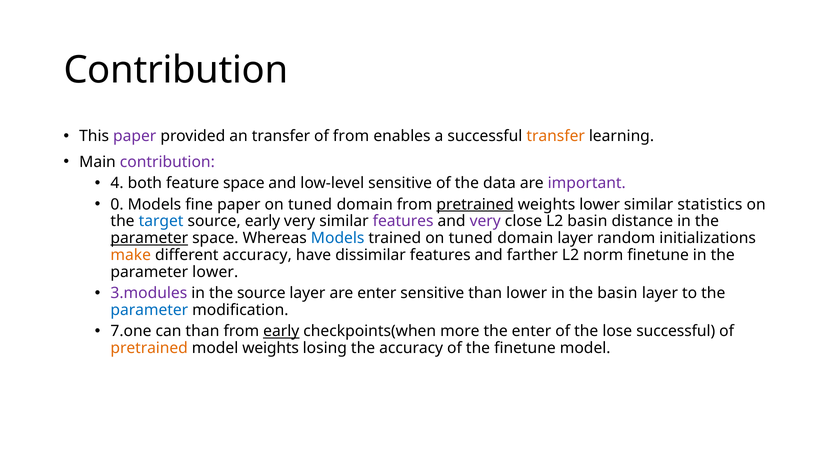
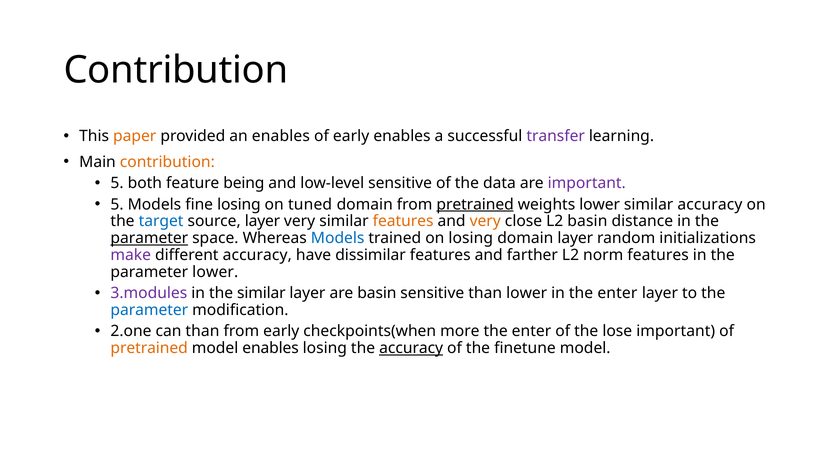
paper at (135, 136) colour: purple -> orange
an transfer: transfer -> enables
of from: from -> early
transfer at (556, 136) colour: orange -> purple
contribution at (167, 162) colour: purple -> orange
4 at (117, 183): 4 -> 5
feature space: space -> being
0 at (117, 204): 0 -> 5
fine paper: paper -> losing
similar statistics: statistics -> accuracy
source early: early -> layer
features at (403, 221) colour: purple -> orange
very at (485, 221) colour: purple -> orange
trained on tuned: tuned -> losing
make colour: orange -> purple
norm finetune: finetune -> features
the source: source -> similar
are enter: enter -> basin
in the basin: basin -> enter
7.one: 7.one -> 2.one
early at (281, 331) underline: present -> none
lose successful: successful -> important
model weights: weights -> enables
accuracy at (411, 348) underline: none -> present
